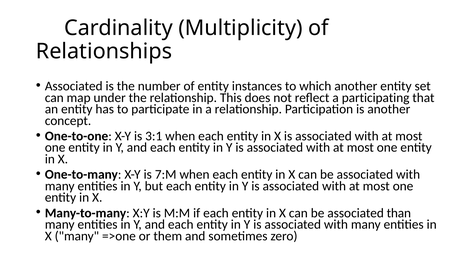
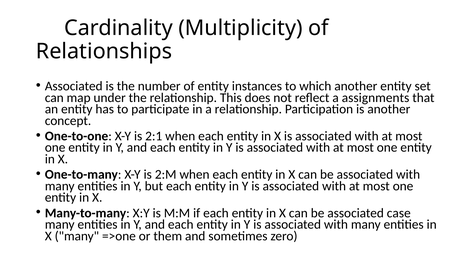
participating: participating -> assignments
3:1: 3:1 -> 2:1
7:M: 7:M -> 2:M
than: than -> case
